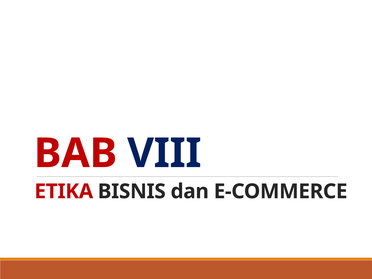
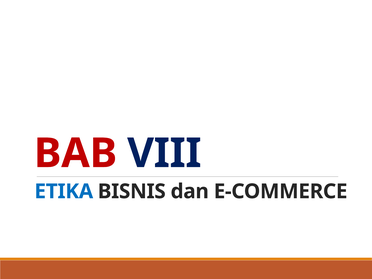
ETIKA colour: red -> blue
